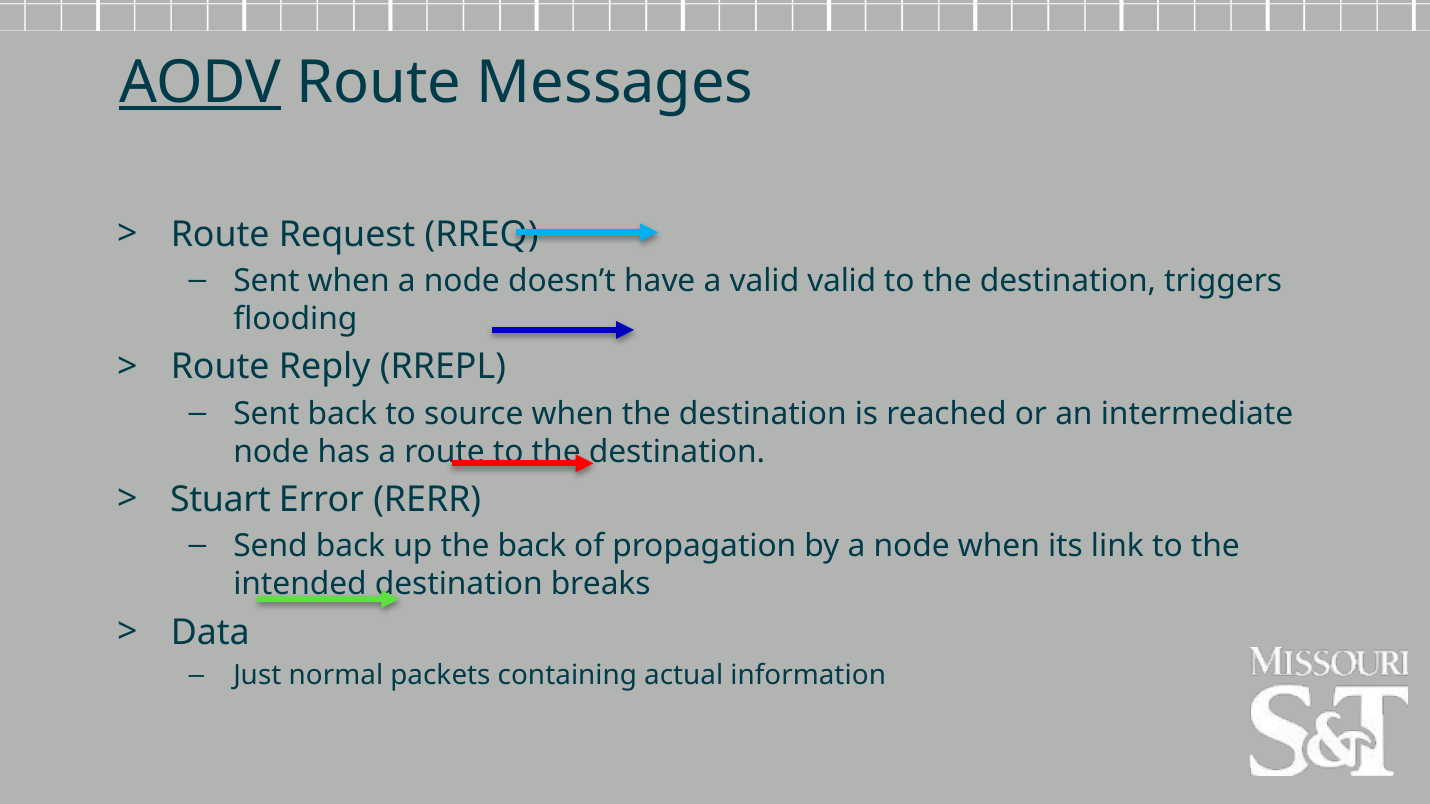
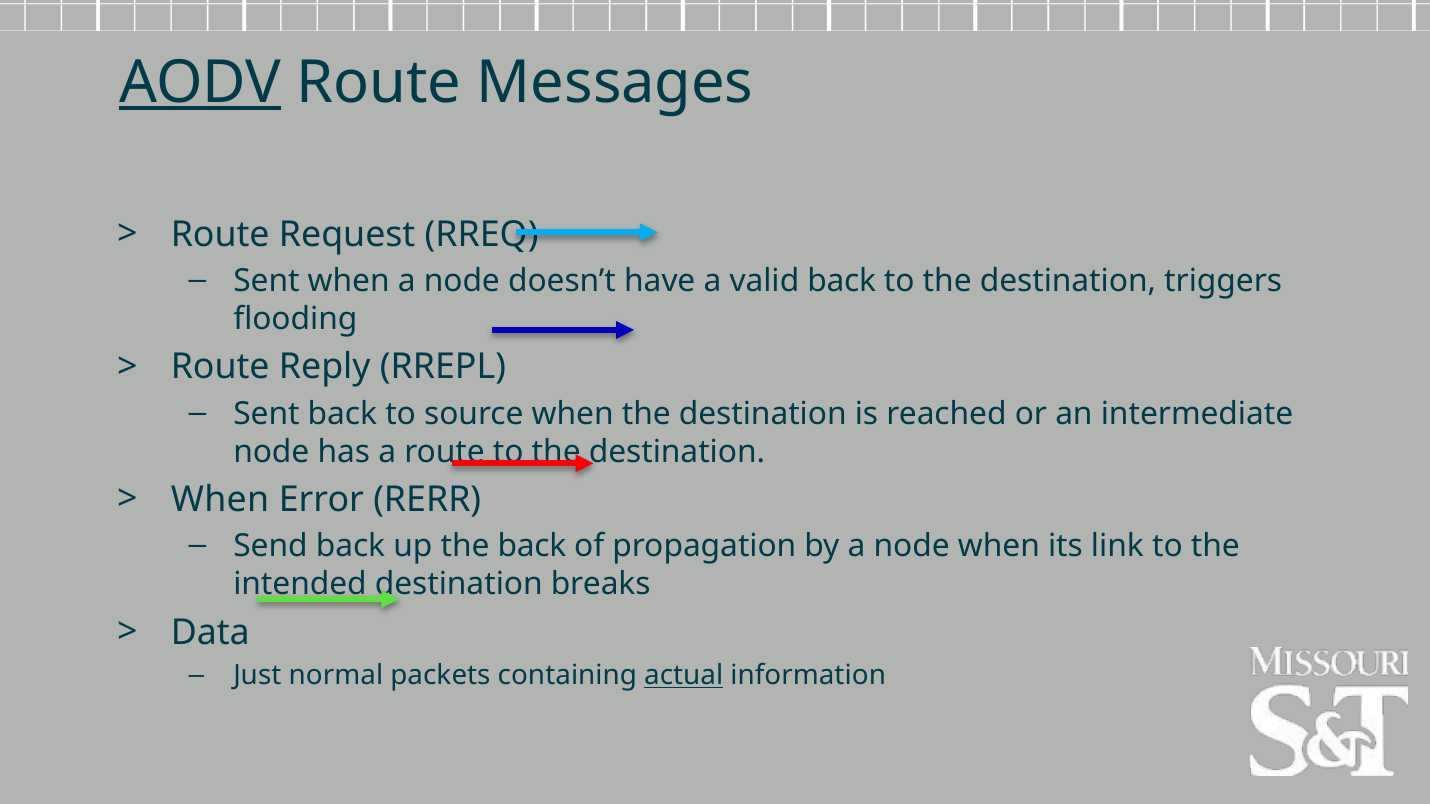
valid valid: valid -> back
Stuart at (220, 500): Stuart -> When
actual underline: none -> present
